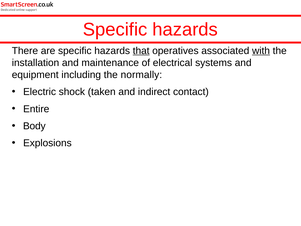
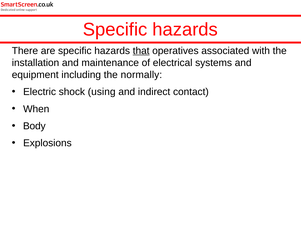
with underline: present -> none
taken: taken -> using
Entire: Entire -> When
